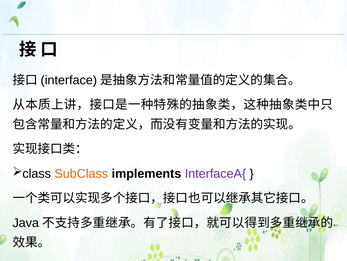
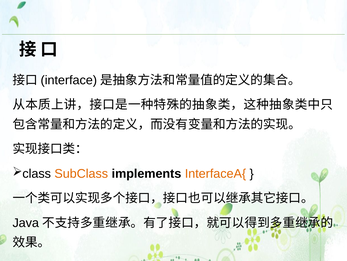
InterfaceA{ colour: purple -> orange
